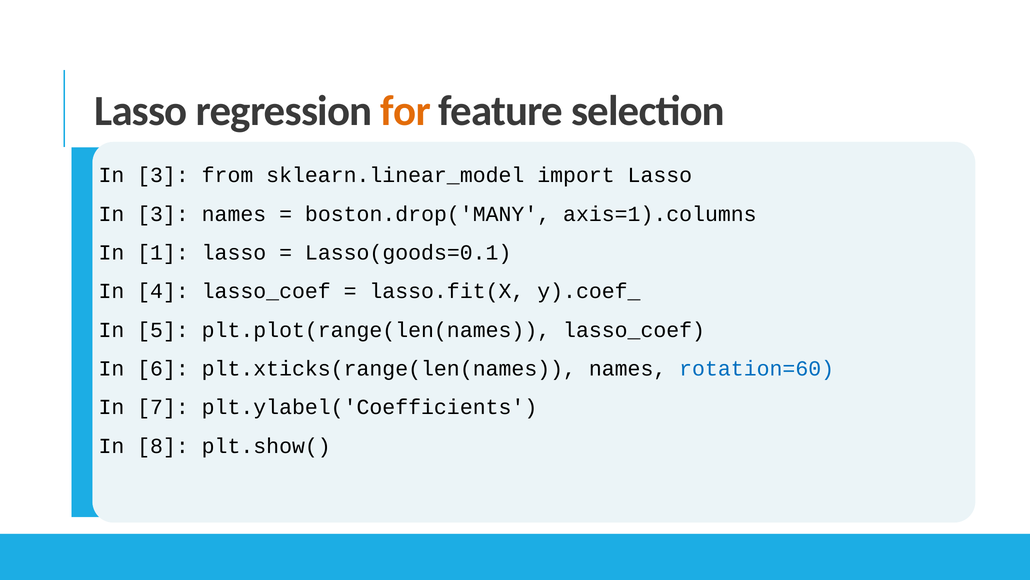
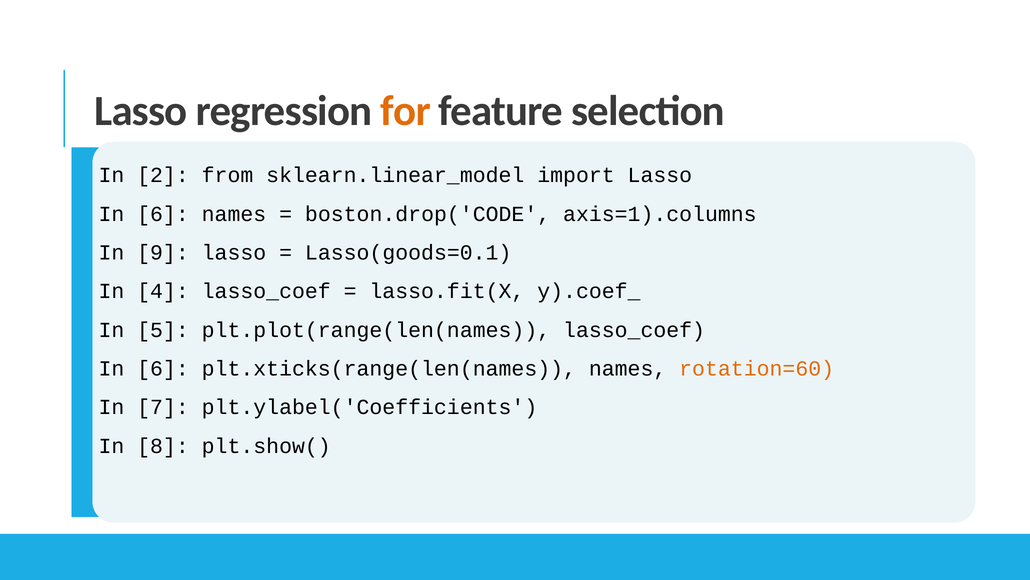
3 at (163, 175): 3 -> 2
3 at (163, 214): 3 -> 6
boston.drop('MANY: boston.drop('MANY -> boston.drop('CODE
1: 1 -> 9
rotation=60 colour: blue -> orange
